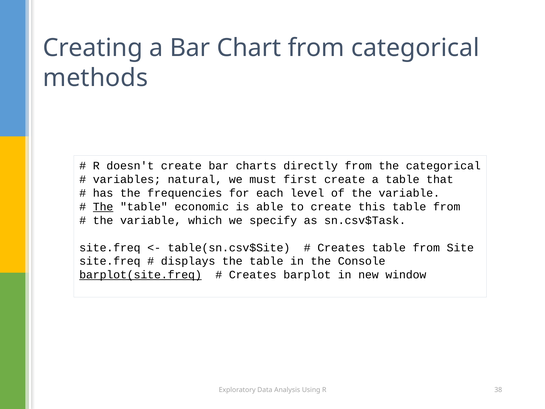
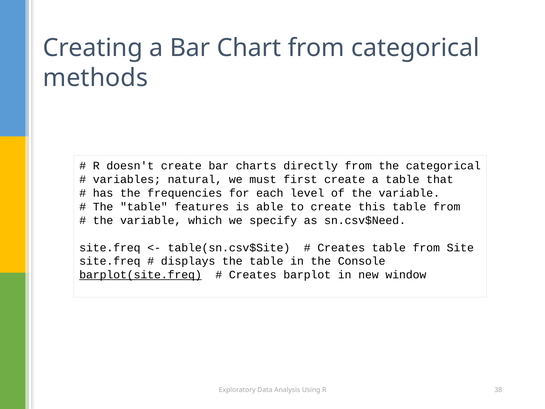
The at (103, 207) underline: present -> none
economic: economic -> features
sn.csv$Task: sn.csv$Task -> sn.csv$Need
